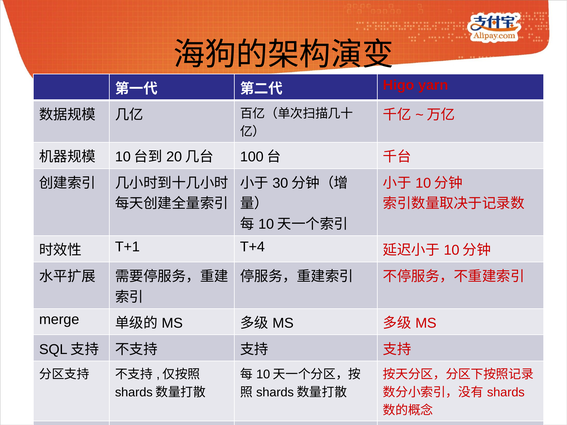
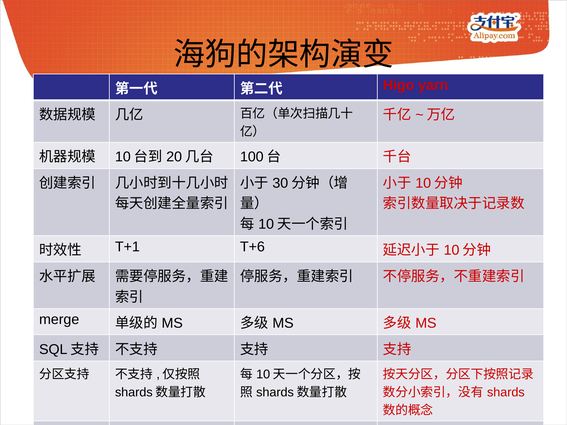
T+4: T+4 -> T+6
